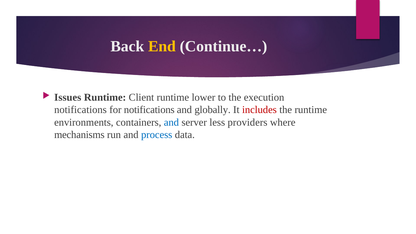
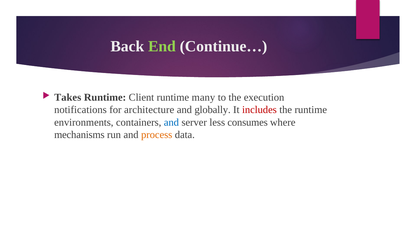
End colour: yellow -> light green
Issues: Issues -> Takes
lower: lower -> many
for notifications: notifications -> architecture
providers: providers -> consumes
process colour: blue -> orange
